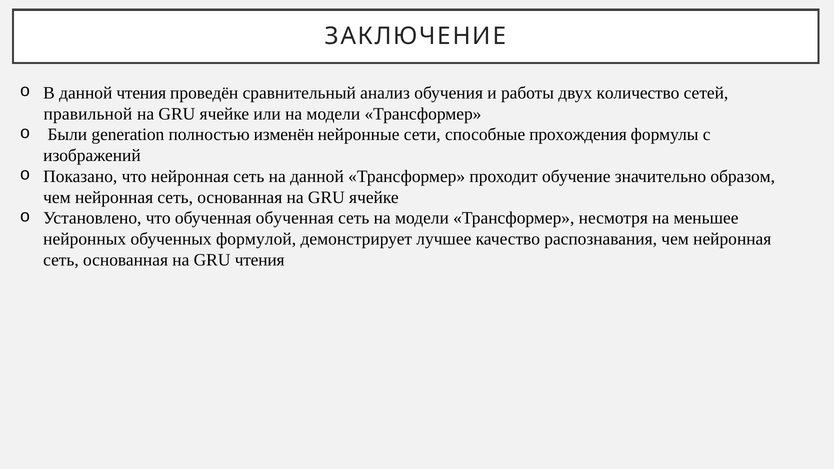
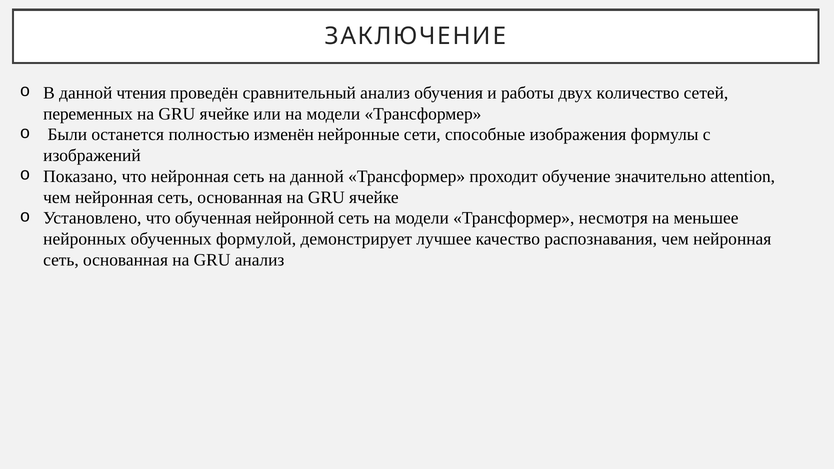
правильной: правильной -> переменных
generation: generation -> останется
прохождения: прохождения -> изображения
образом: образом -> attention
обученная обученная: обученная -> нейронной
GRU чтения: чтения -> анализ
